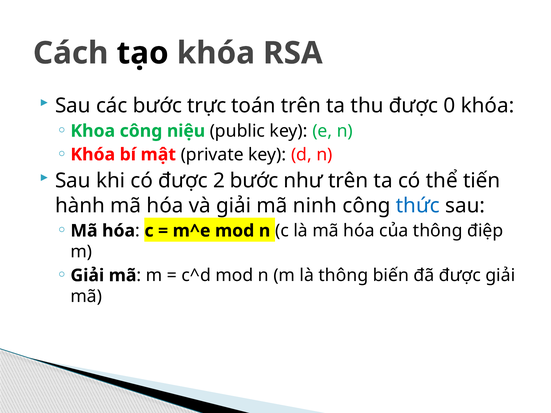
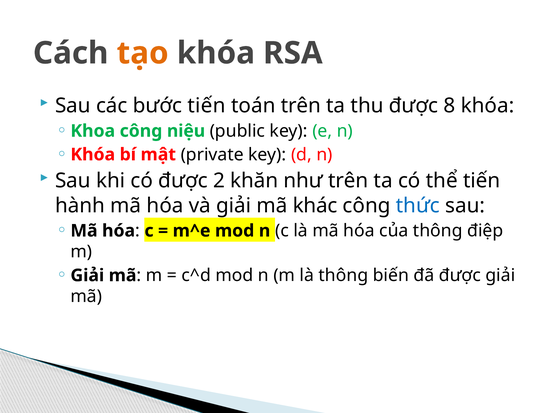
tạo colour: black -> orange
bước trực: trực -> tiến
0: 0 -> 8
2 bước: bước -> khăn
ninh: ninh -> khác
